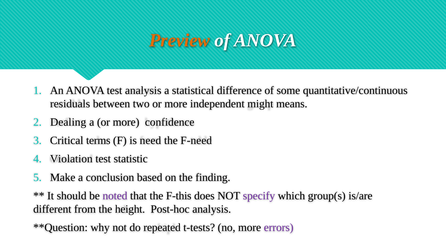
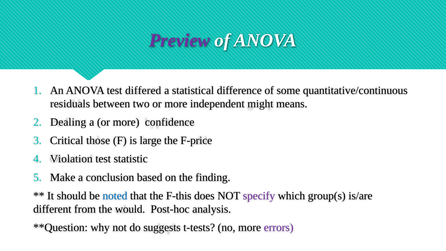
Preview colour: orange -> purple
test analysis: analysis -> differed
terms: terms -> those
need: need -> large
F-need: F-need -> F-price
noted colour: purple -> blue
height: height -> would
repeated: repeated -> suggests
